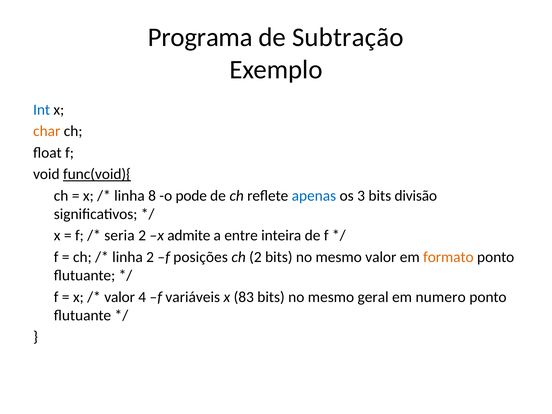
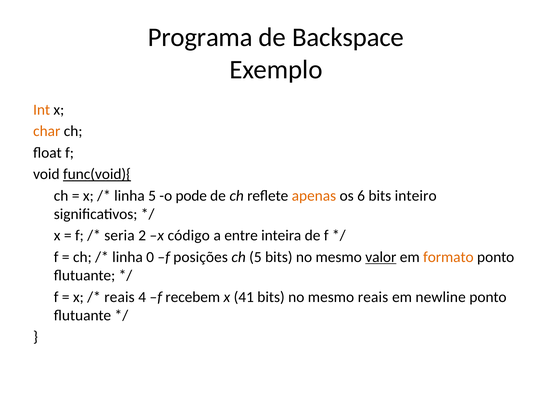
Subtração: Subtração -> Backspace
Int colour: blue -> orange
linha 8: 8 -> 5
apenas colour: blue -> orange
3: 3 -> 6
divisão: divisão -> inteiro
admite: admite -> código
linha 2: 2 -> 0
ch 2: 2 -> 5
valor at (381, 257) underline: none -> present
valor at (120, 297): valor -> reais
variáveis: variáveis -> recebem
83: 83 -> 41
mesmo geral: geral -> reais
numero: numero -> newline
